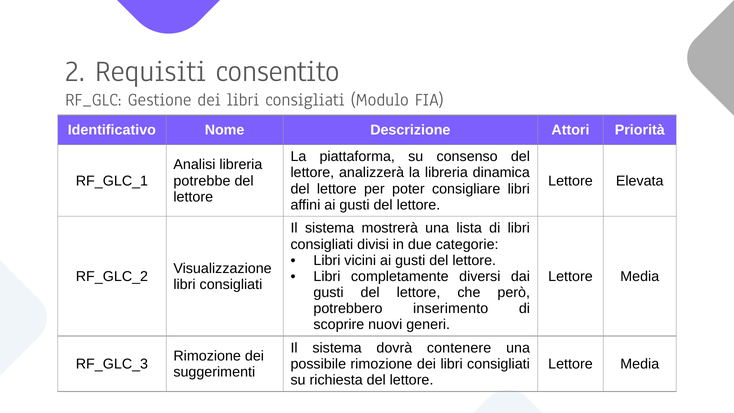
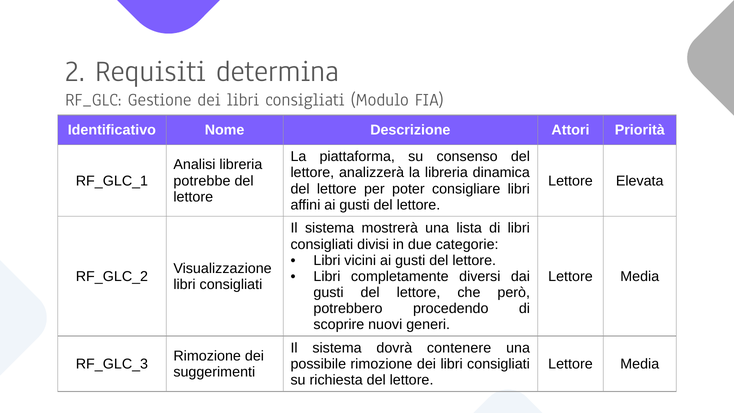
consentito: consentito -> determina
inserimento: inserimento -> procedendo
